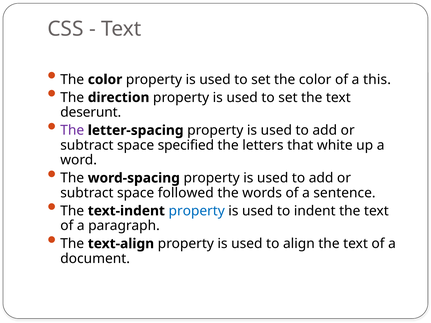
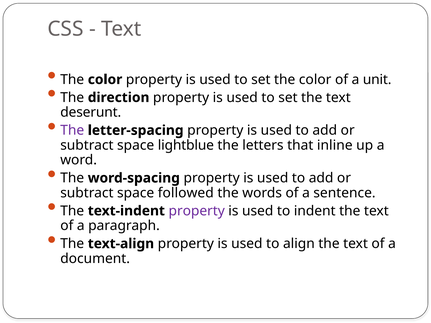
this: this -> unit
specified: specified -> lightblue
white: white -> inline
property at (197, 211) colour: blue -> purple
